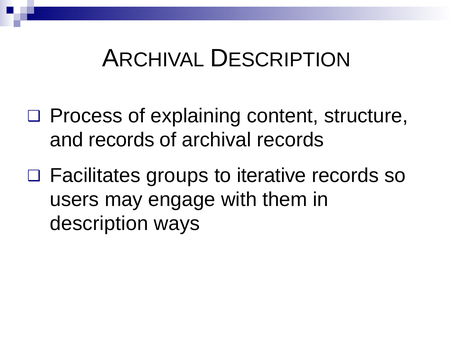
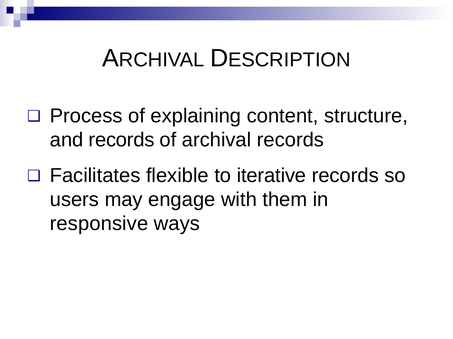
groups: groups -> flexible
description: description -> responsive
